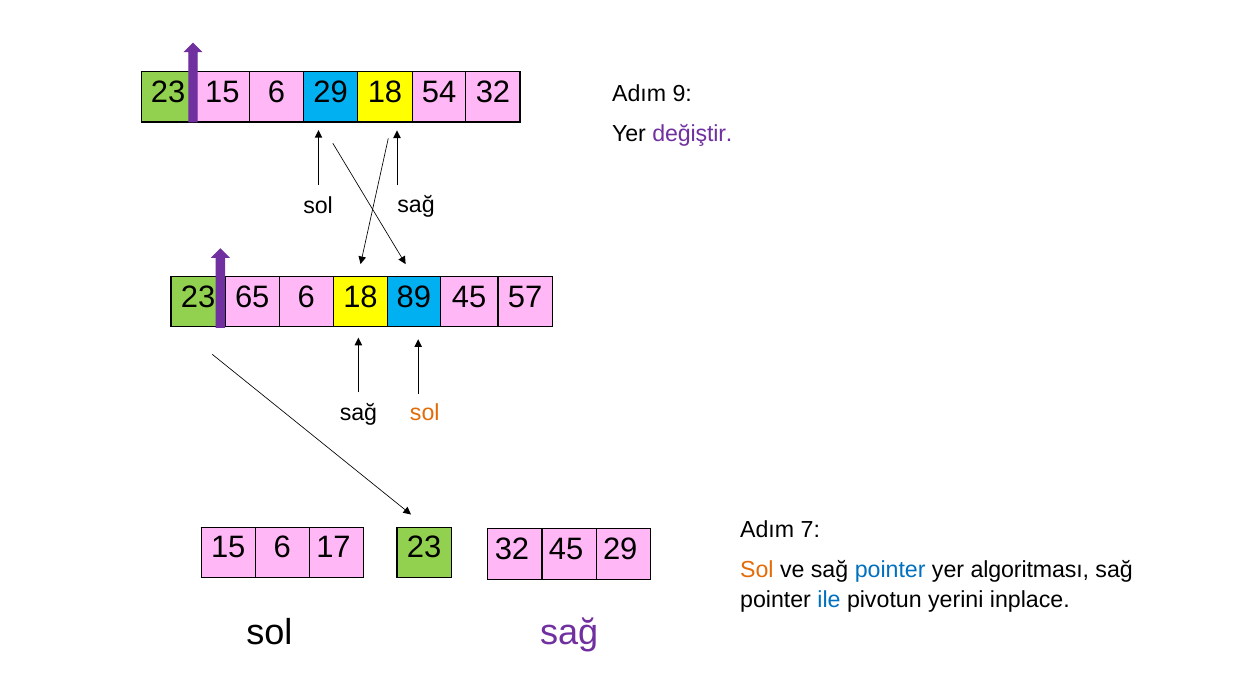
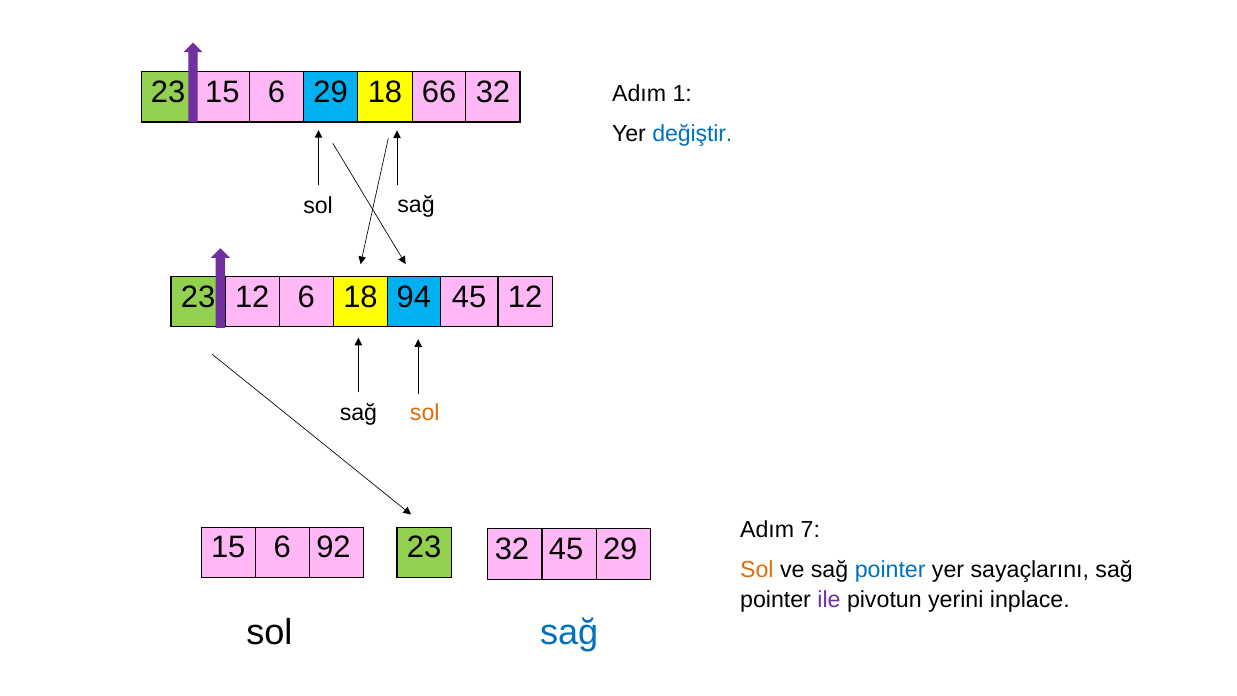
54: 54 -> 66
9: 9 -> 1
değiştir colour: purple -> blue
23 65: 65 -> 12
89: 89 -> 94
45 57: 57 -> 12
17: 17 -> 92
algoritması: algoritması -> sayaçlarını
ile colour: blue -> purple
sağ at (569, 633) colour: purple -> blue
